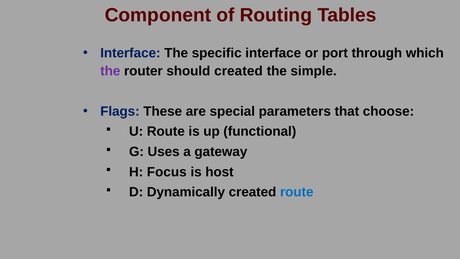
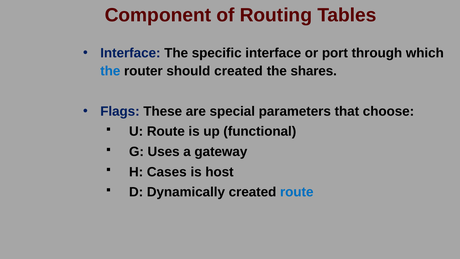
the at (110, 71) colour: purple -> blue
simple: simple -> shares
Focus: Focus -> Cases
